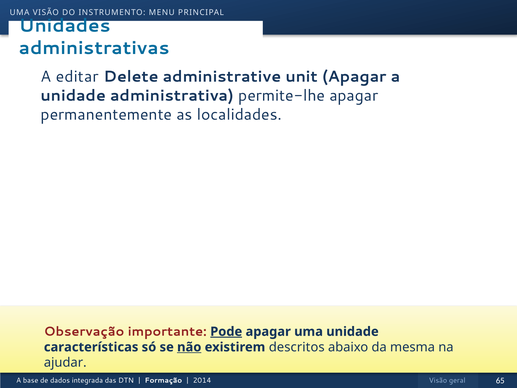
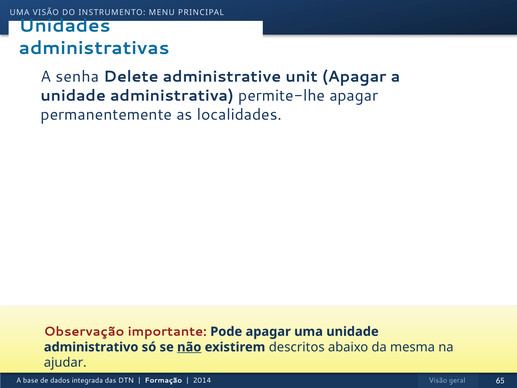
editar: editar -> senha
Pode underline: present -> none
características: características -> administrativo
